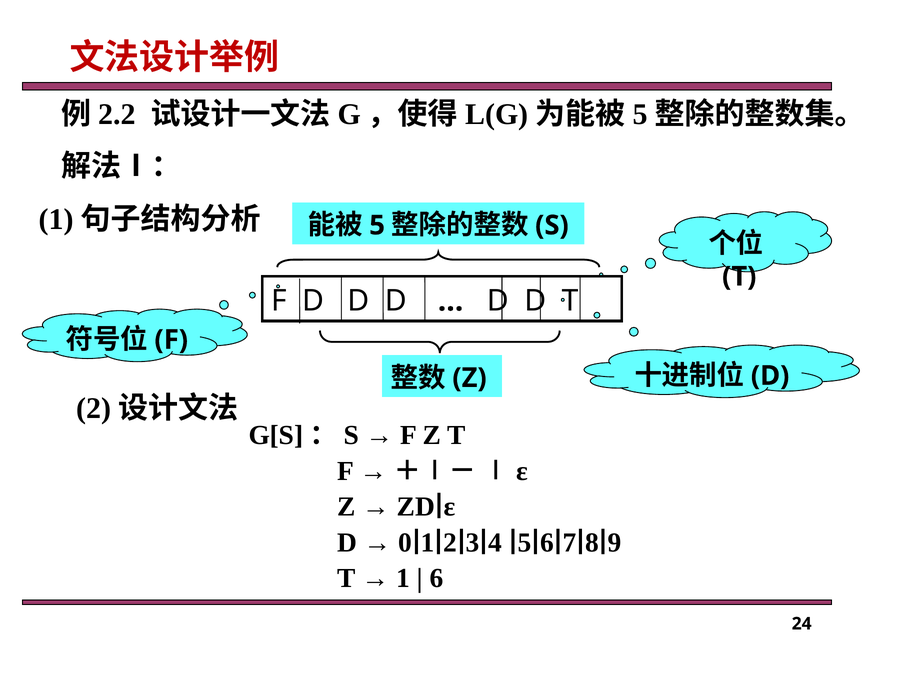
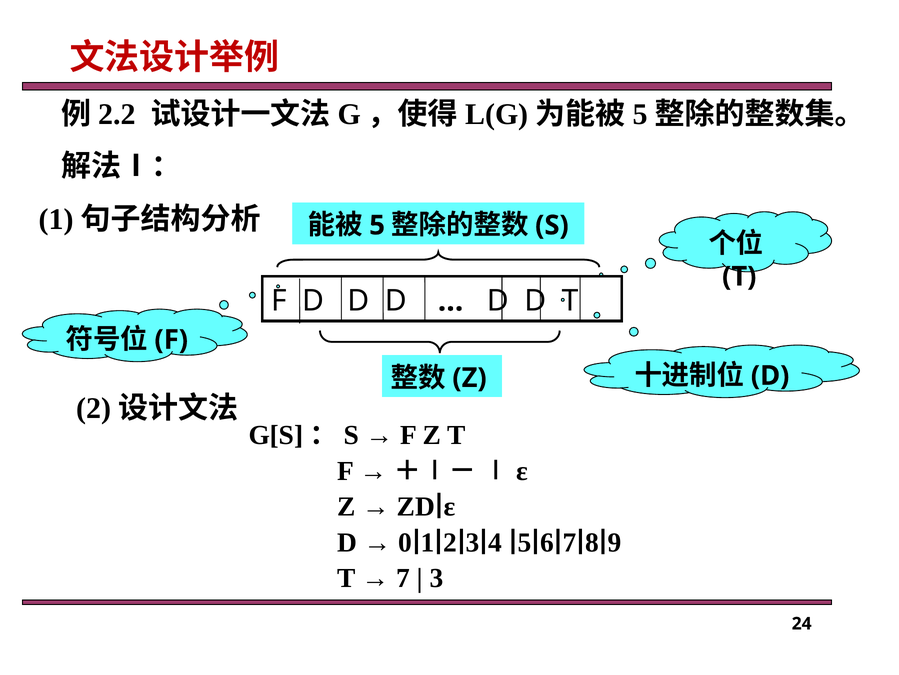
1 at (403, 578): 1 -> 7
6 at (436, 578): 6 -> 3
